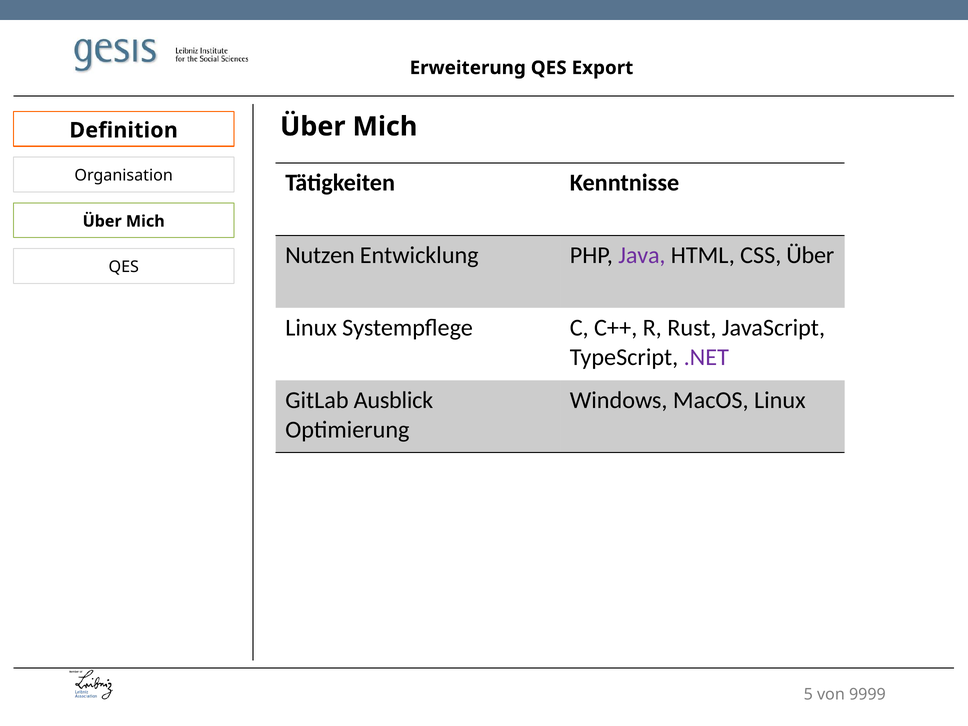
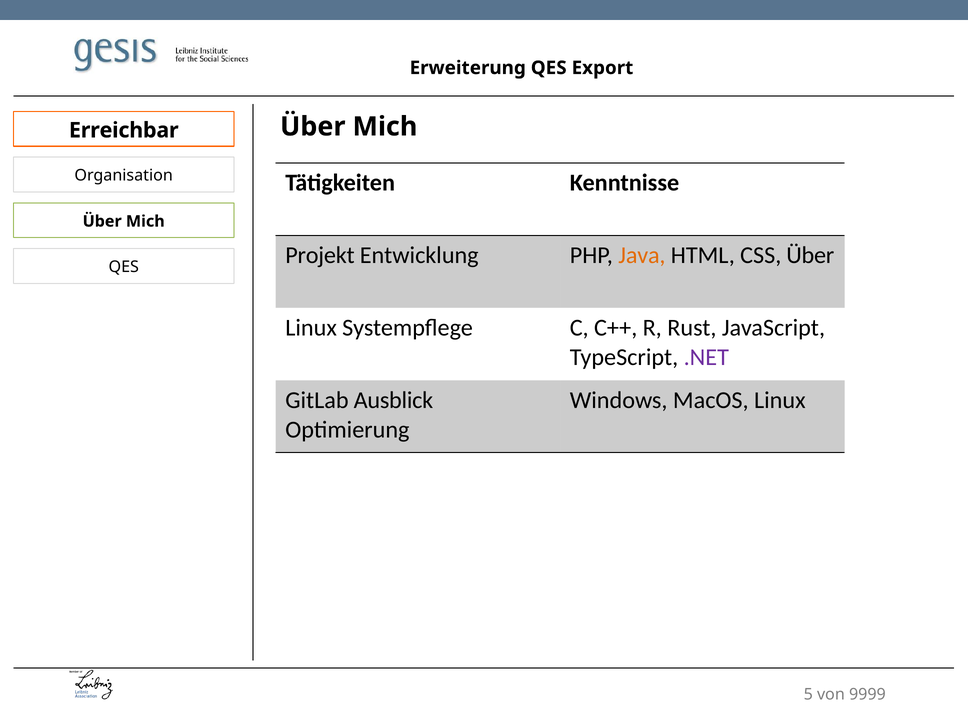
Definition: Definition -> Erreichbar
Nutzen: Nutzen -> Projekt
Java colour: purple -> orange
